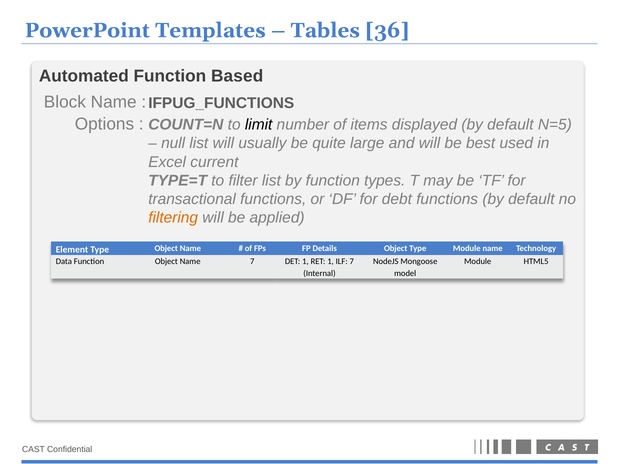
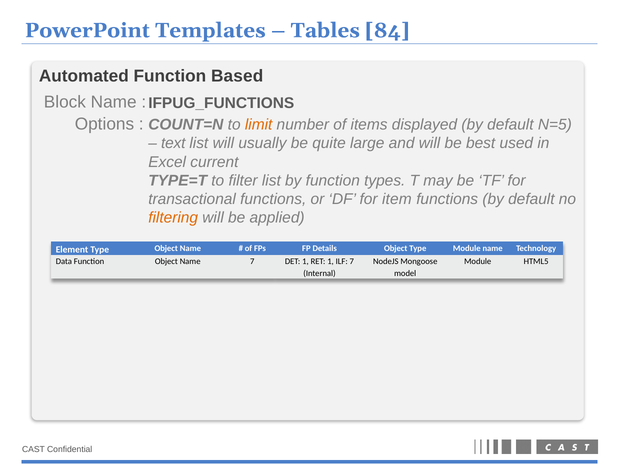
36: 36 -> 84
limit colour: black -> orange
null: null -> text
debt: debt -> item
